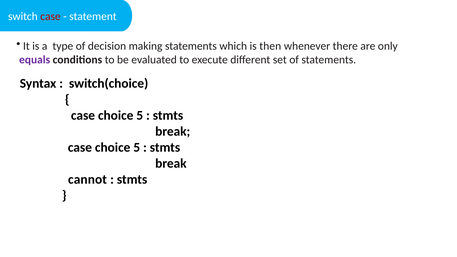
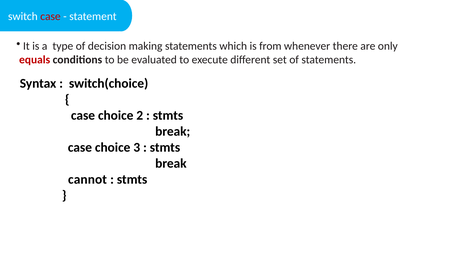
then: then -> from
equals colour: purple -> red
5 at (140, 115): 5 -> 2
5 at (137, 147): 5 -> 3
